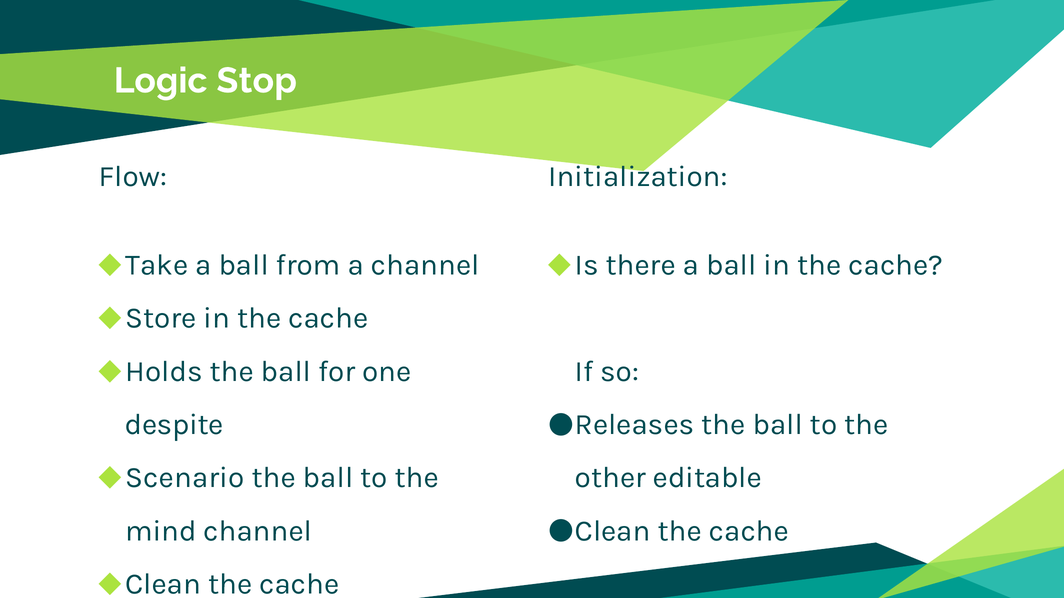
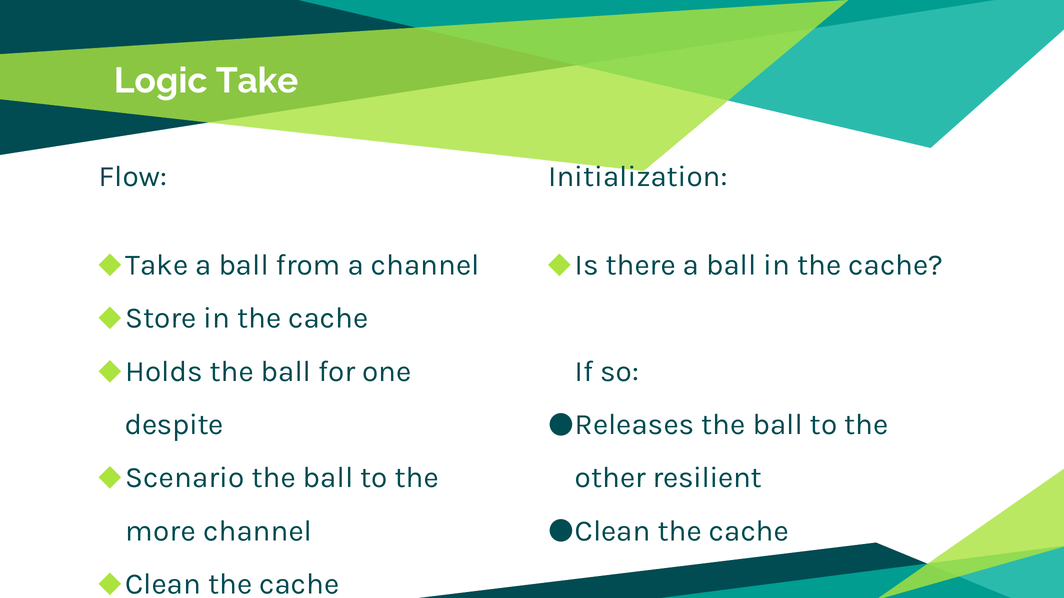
Logic Stop: Stop -> Take
editable: editable -> resilient
mind: mind -> more
